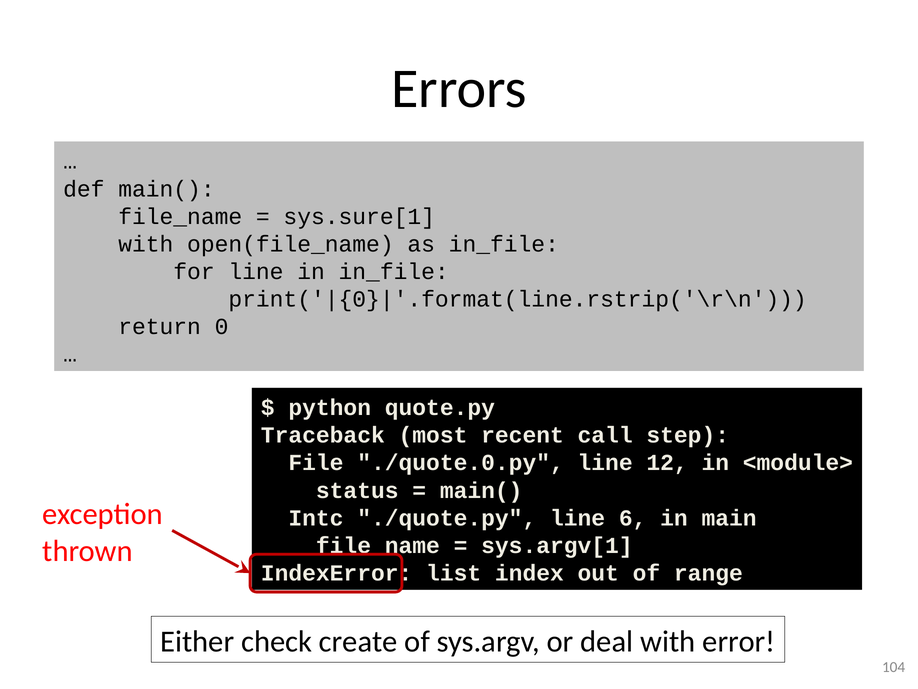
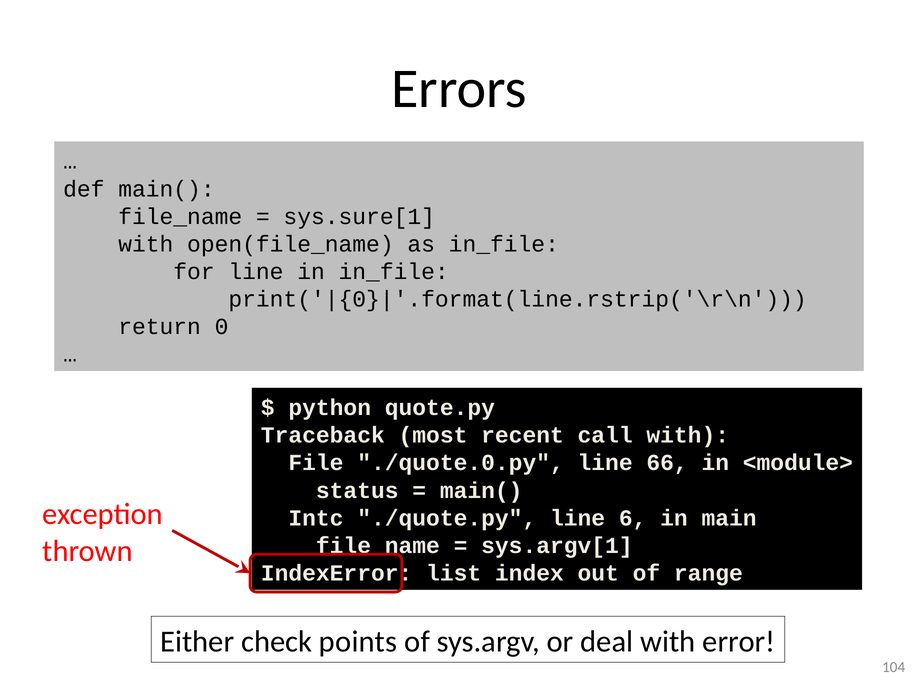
call step: step -> with
12: 12 -> 66
create: create -> points
